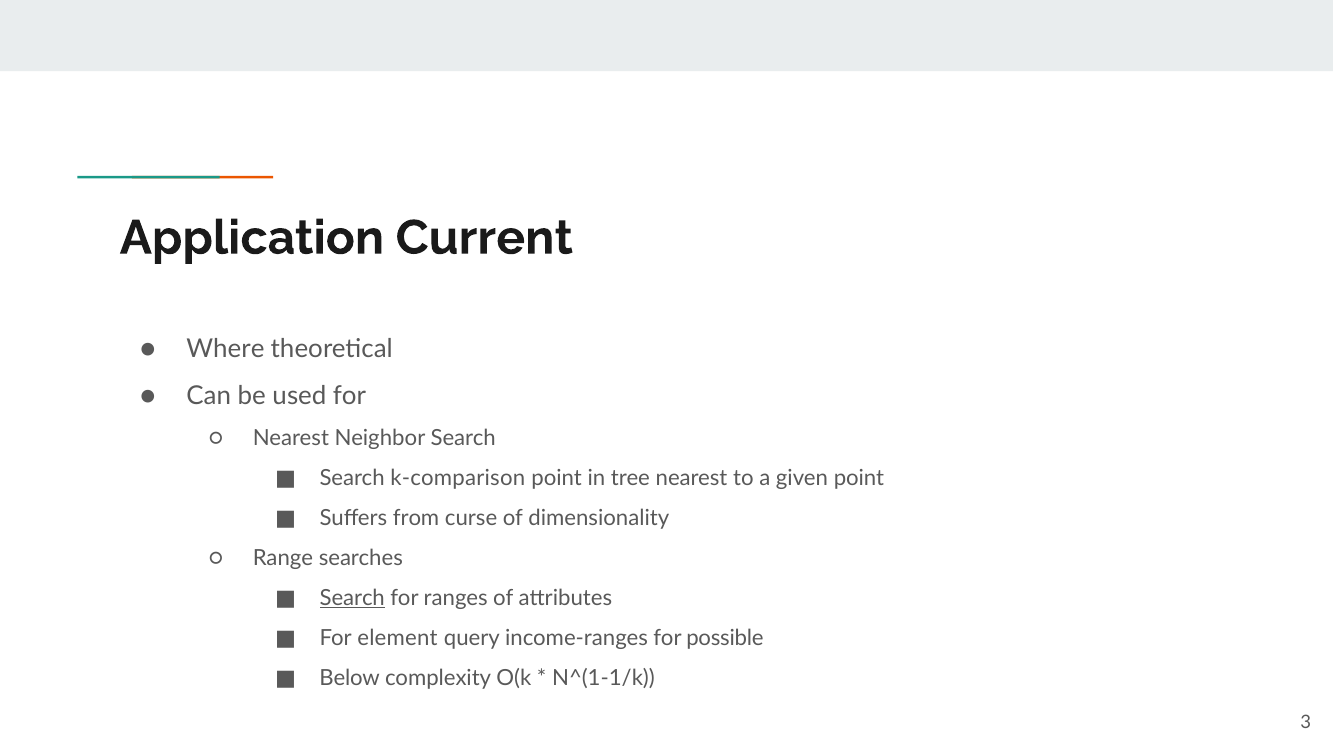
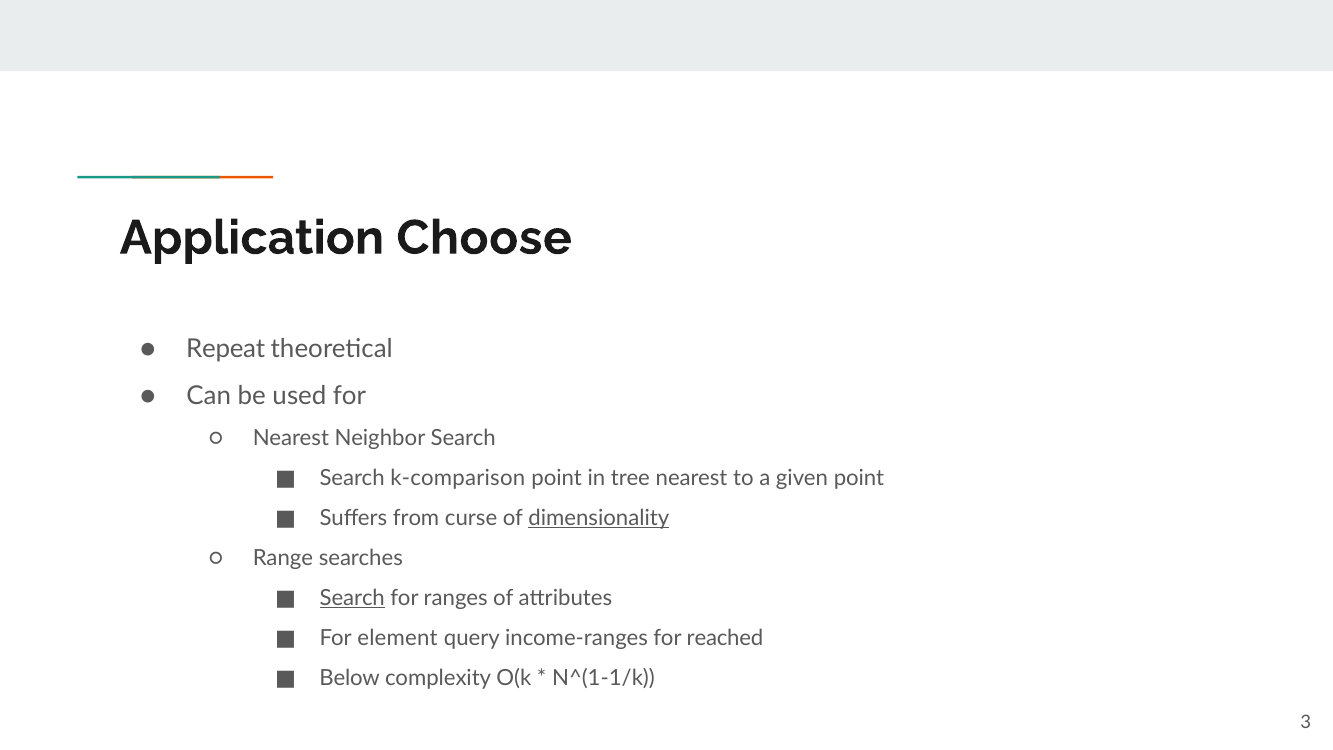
Current: Current -> Choose
Where: Where -> Repeat
dimensionality underline: none -> present
possible: possible -> reached
